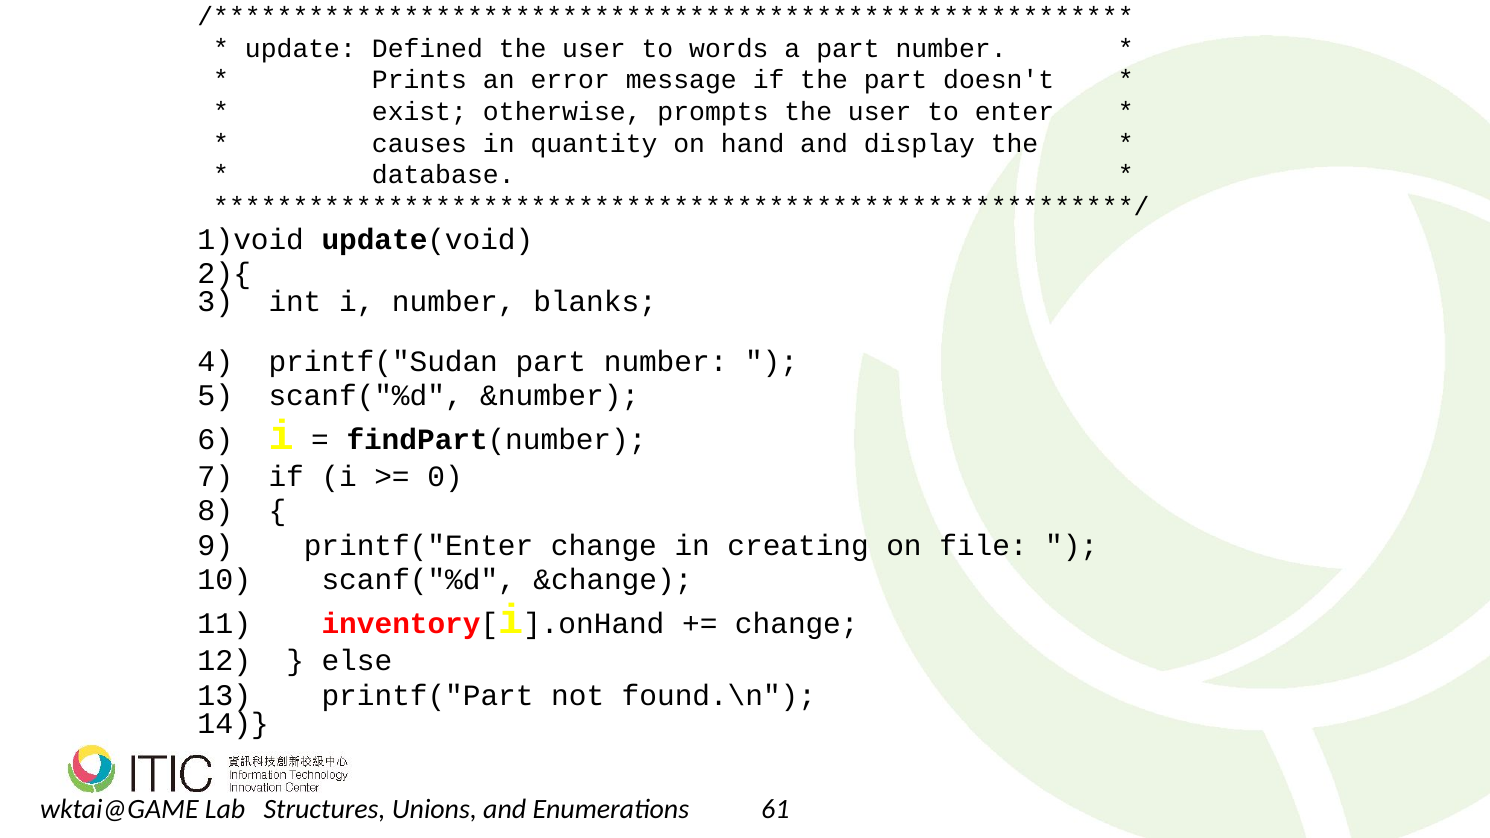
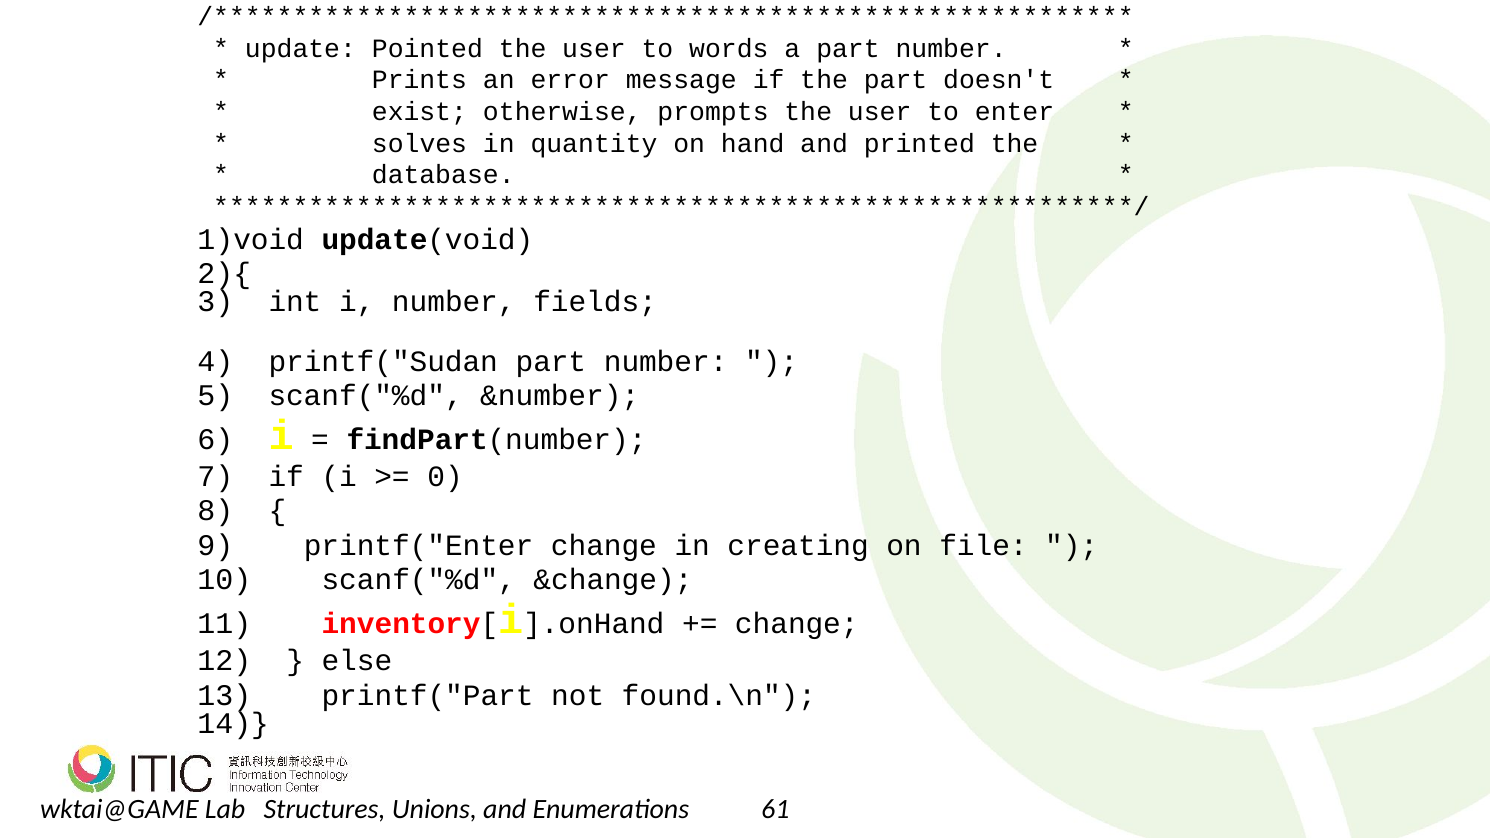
Defined: Defined -> Pointed
causes: causes -> solves
display: display -> printed
blanks: blanks -> fields
